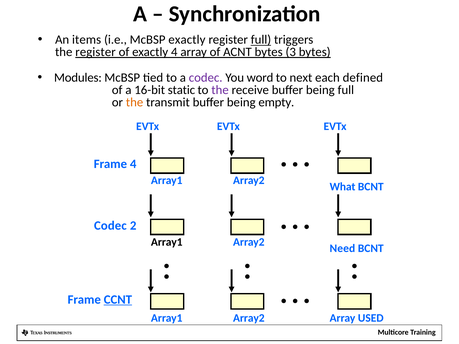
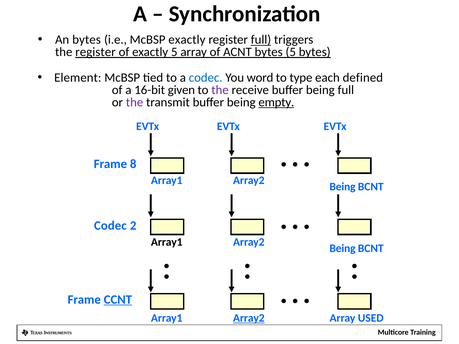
An items: items -> bytes
exactly 4: 4 -> 5
bytes 3: 3 -> 5
Modules: Modules -> Element
codec at (206, 78) colour: purple -> blue
next: next -> type
static: static -> given
the at (135, 102) colour: orange -> purple
empty underline: none -> present
Frame 4: 4 -> 8
What at (343, 187): What -> Being
Need at (342, 248): Need -> Being
Array2 at (249, 318) underline: none -> present
